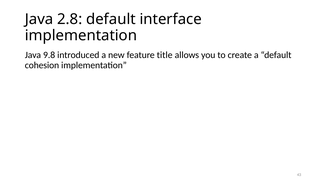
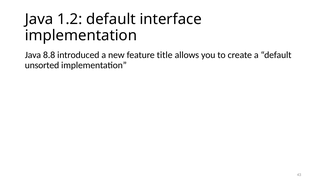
2.8: 2.8 -> 1.2
9.8: 9.8 -> 8.8
cohesion: cohesion -> unsorted
